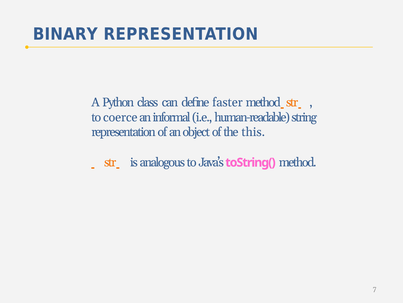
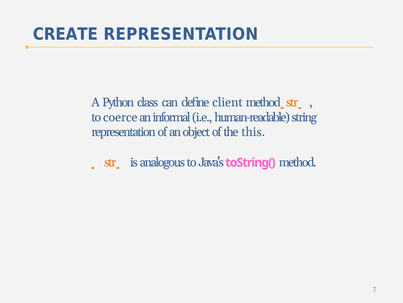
BINARY: BINARY -> CREATE
faster: faster -> client
